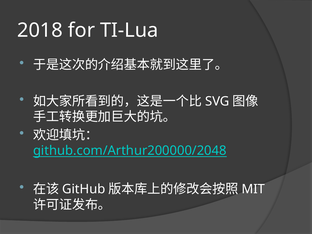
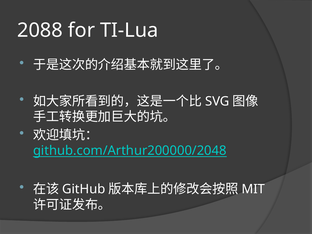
2018: 2018 -> 2088
